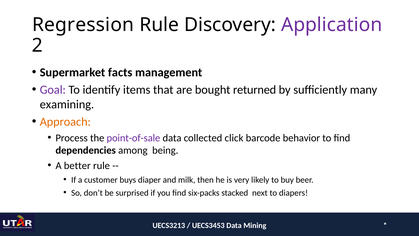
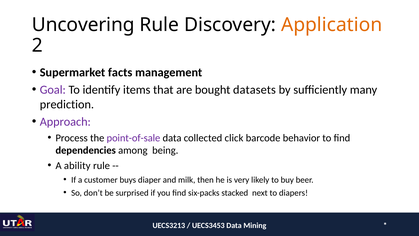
Regression: Regression -> Uncovering
Application colour: purple -> orange
returned: returned -> datasets
examining: examining -> prediction
Approach colour: orange -> purple
better: better -> ability
